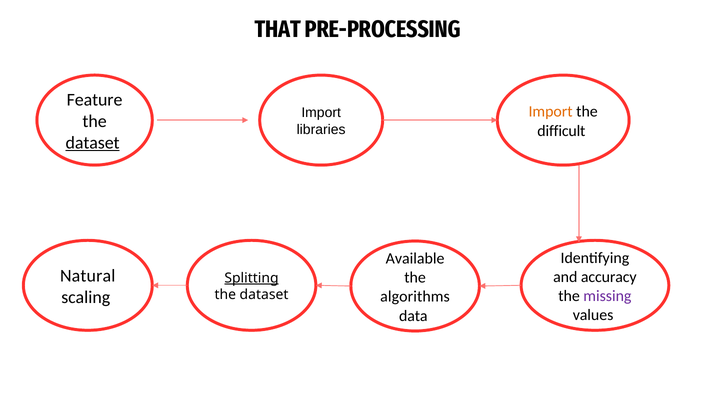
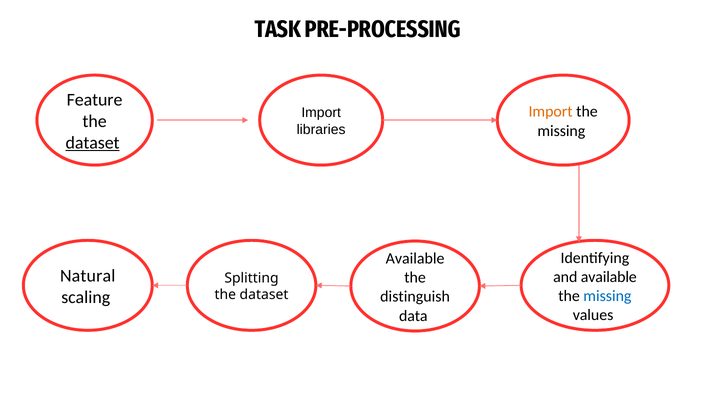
THAT: THAT -> TASK
difficult at (561, 131): difficult -> missing
and accuracy: accuracy -> available
Splitting underline: present -> none
missing at (607, 296) colour: purple -> blue
algorithms: algorithms -> distinguish
